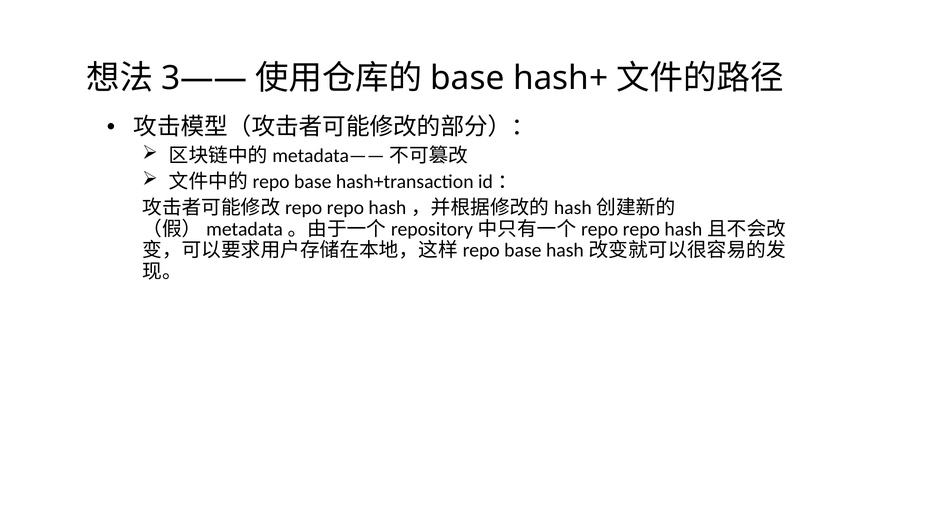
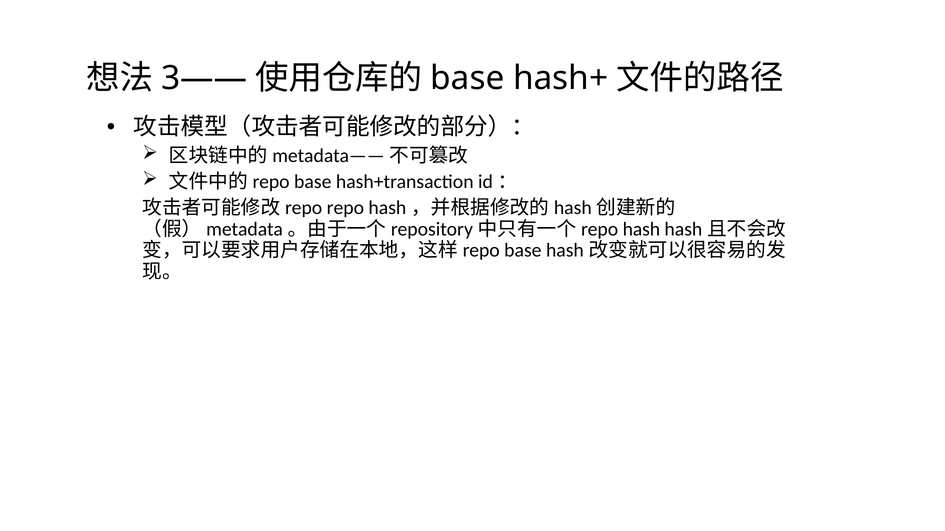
repo at (641, 229): repo -> hash
